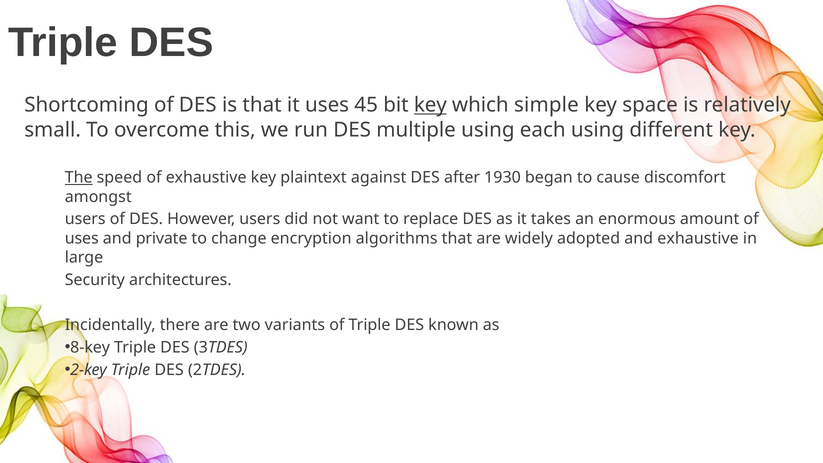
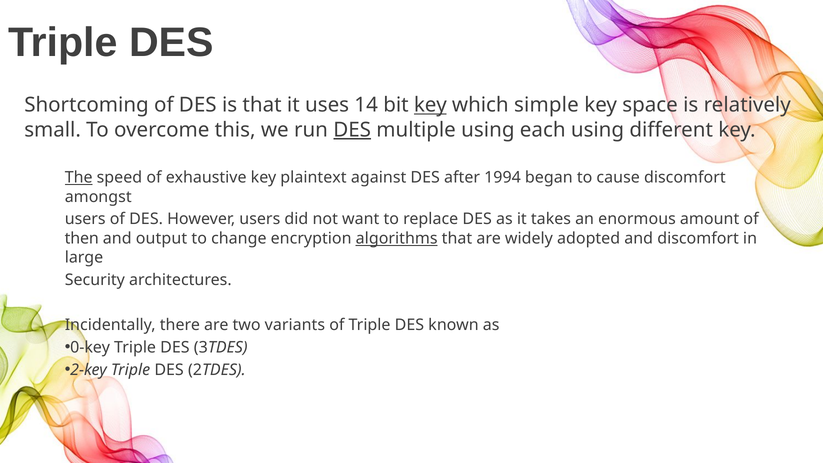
45: 45 -> 14
DES at (352, 130) underline: none -> present
1930: 1930 -> 1994
uses at (82, 238): uses -> then
private: private -> output
algorithms underline: none -> present
and exhaustive: exhaustive -> discomfort
8-key: 8-key -> 0-key
